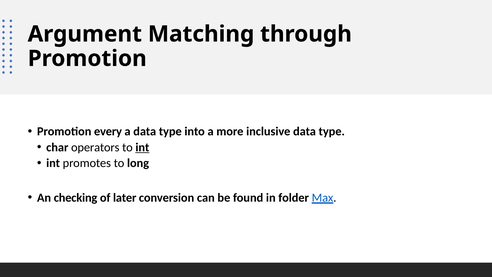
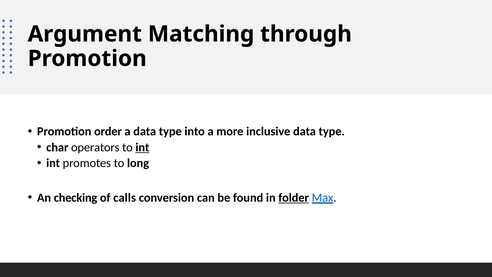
every: every -> order
later: later -> calls
folder underline: none -> present
